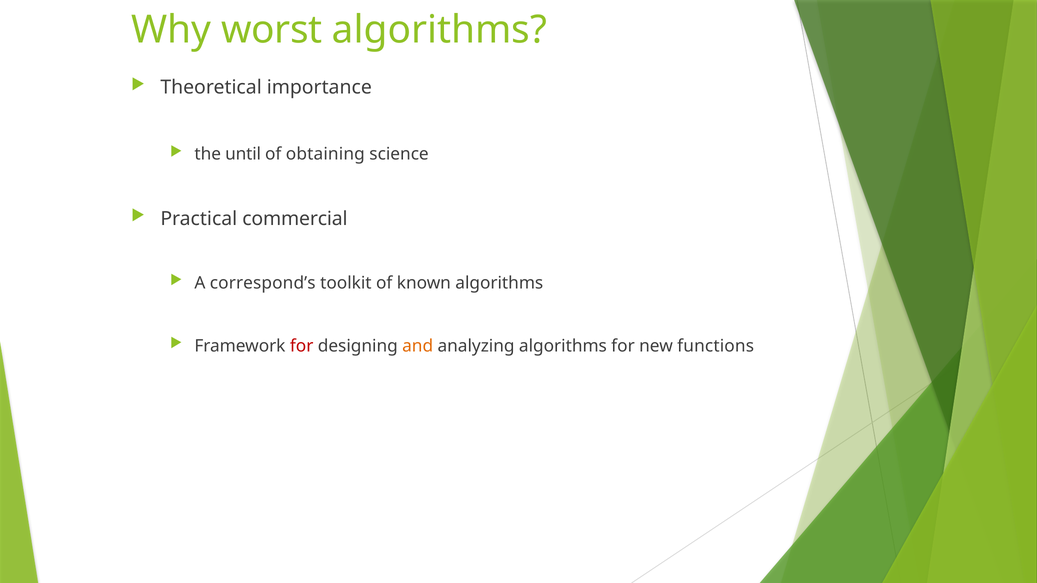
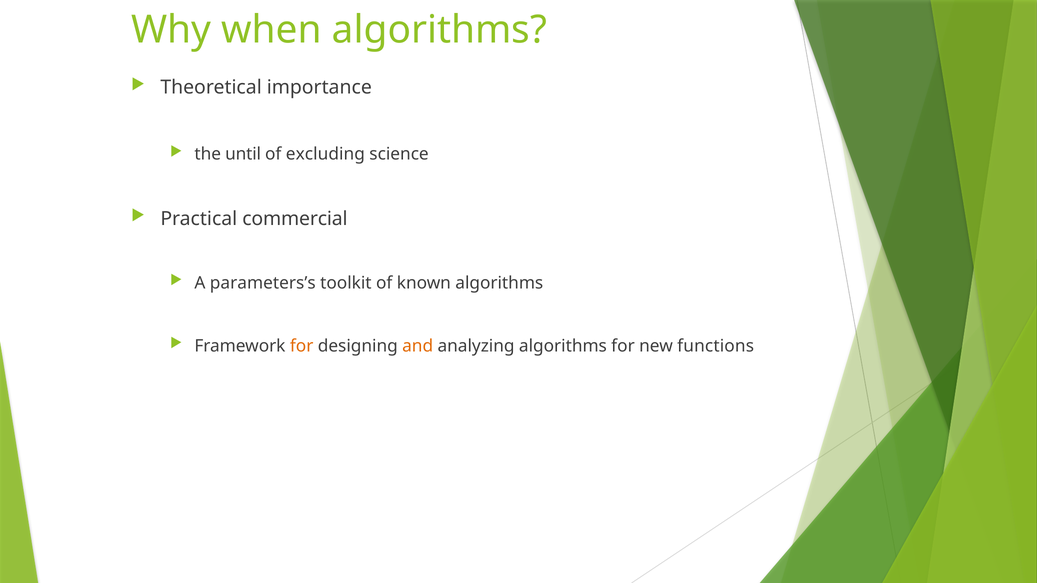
worst: worst -> when
obtaining: obtaining -> excluding
correspond’s: correspond’s -> parameters’s
for at (302, 346) colour: red -> orange
